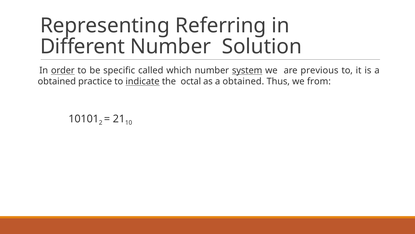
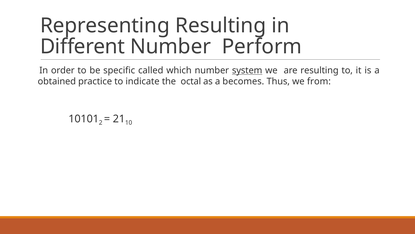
Representing Referring: Referring -> Resulting
Solution: Solution -> Perform
order underline: present -> none
are previous: previous -> resulting
indicate underline: present -> none
as a obtained: obtained -> becomes
